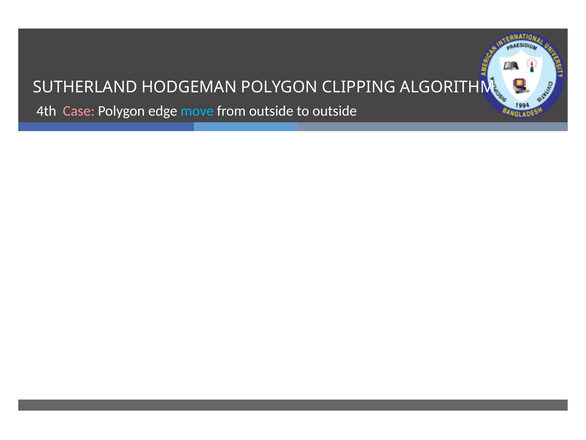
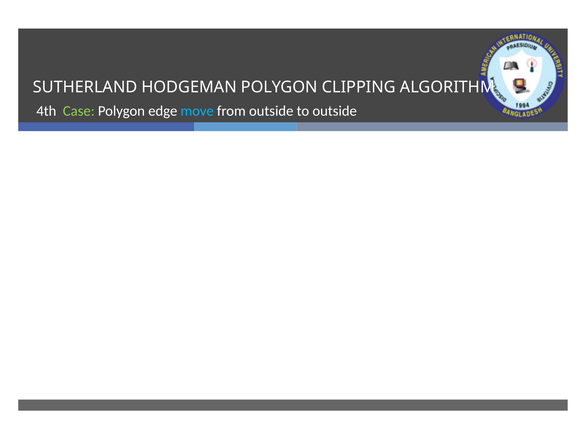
Case colour: pink -> light green
